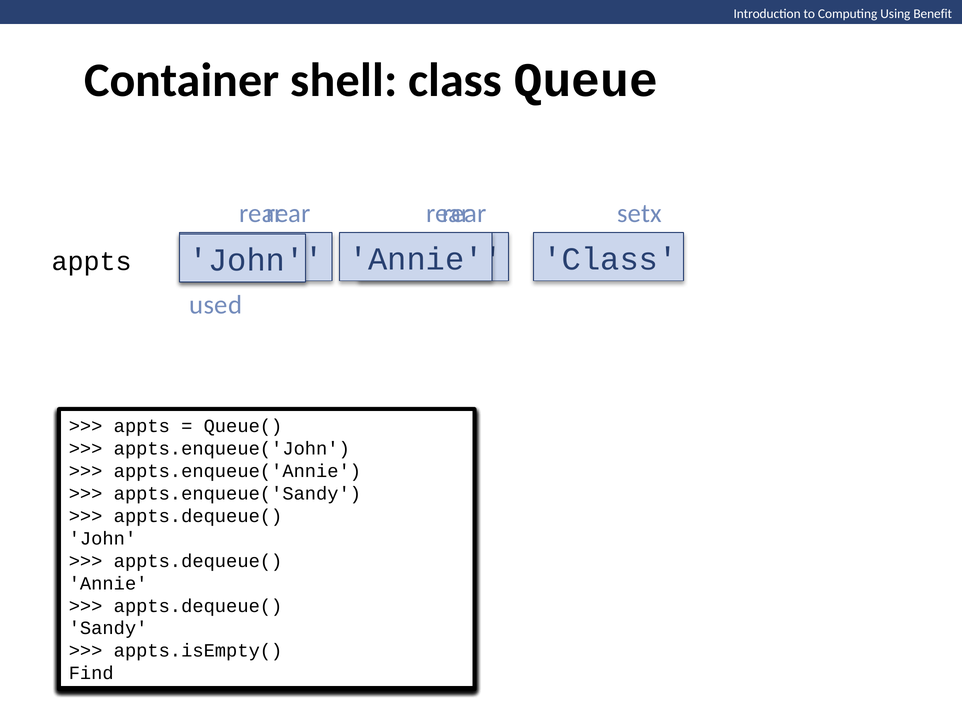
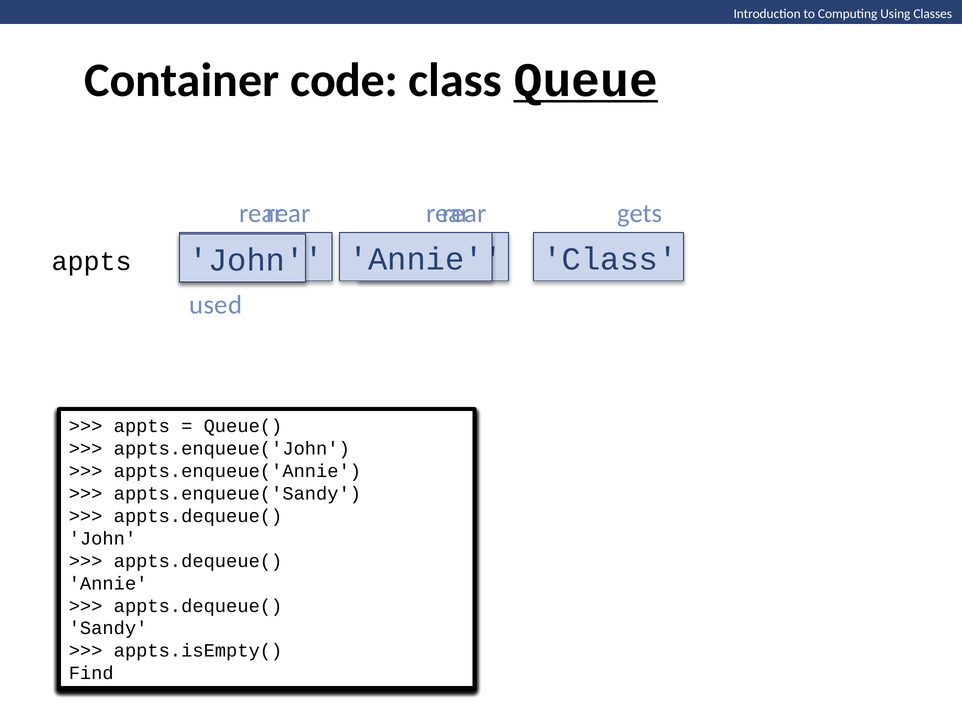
Benefit: Benefit -> Classes
shell: shell -> code
Queue underline: none -> present
setx: setx -> gets
